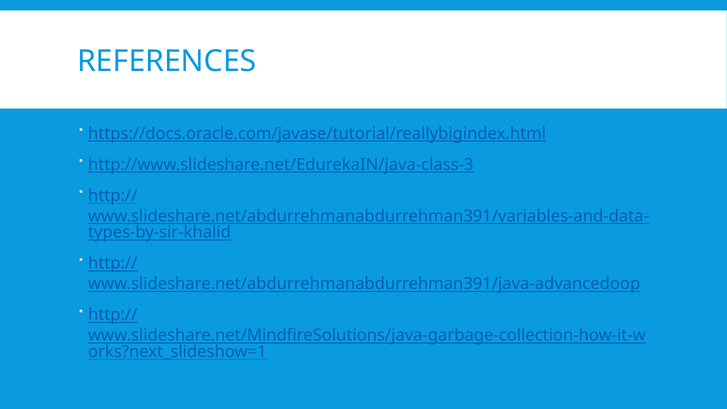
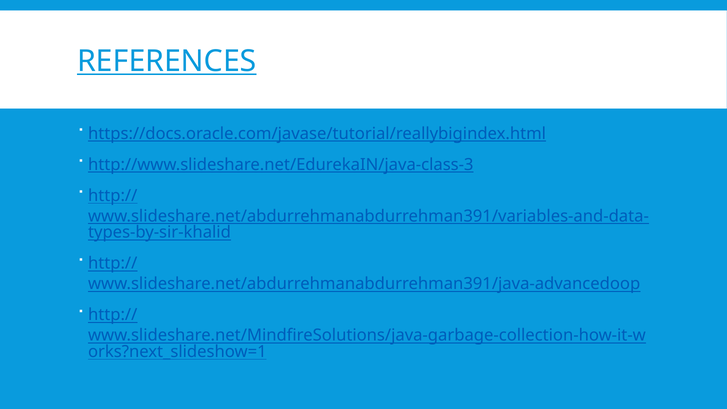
REFERENCES underline: none -> present
